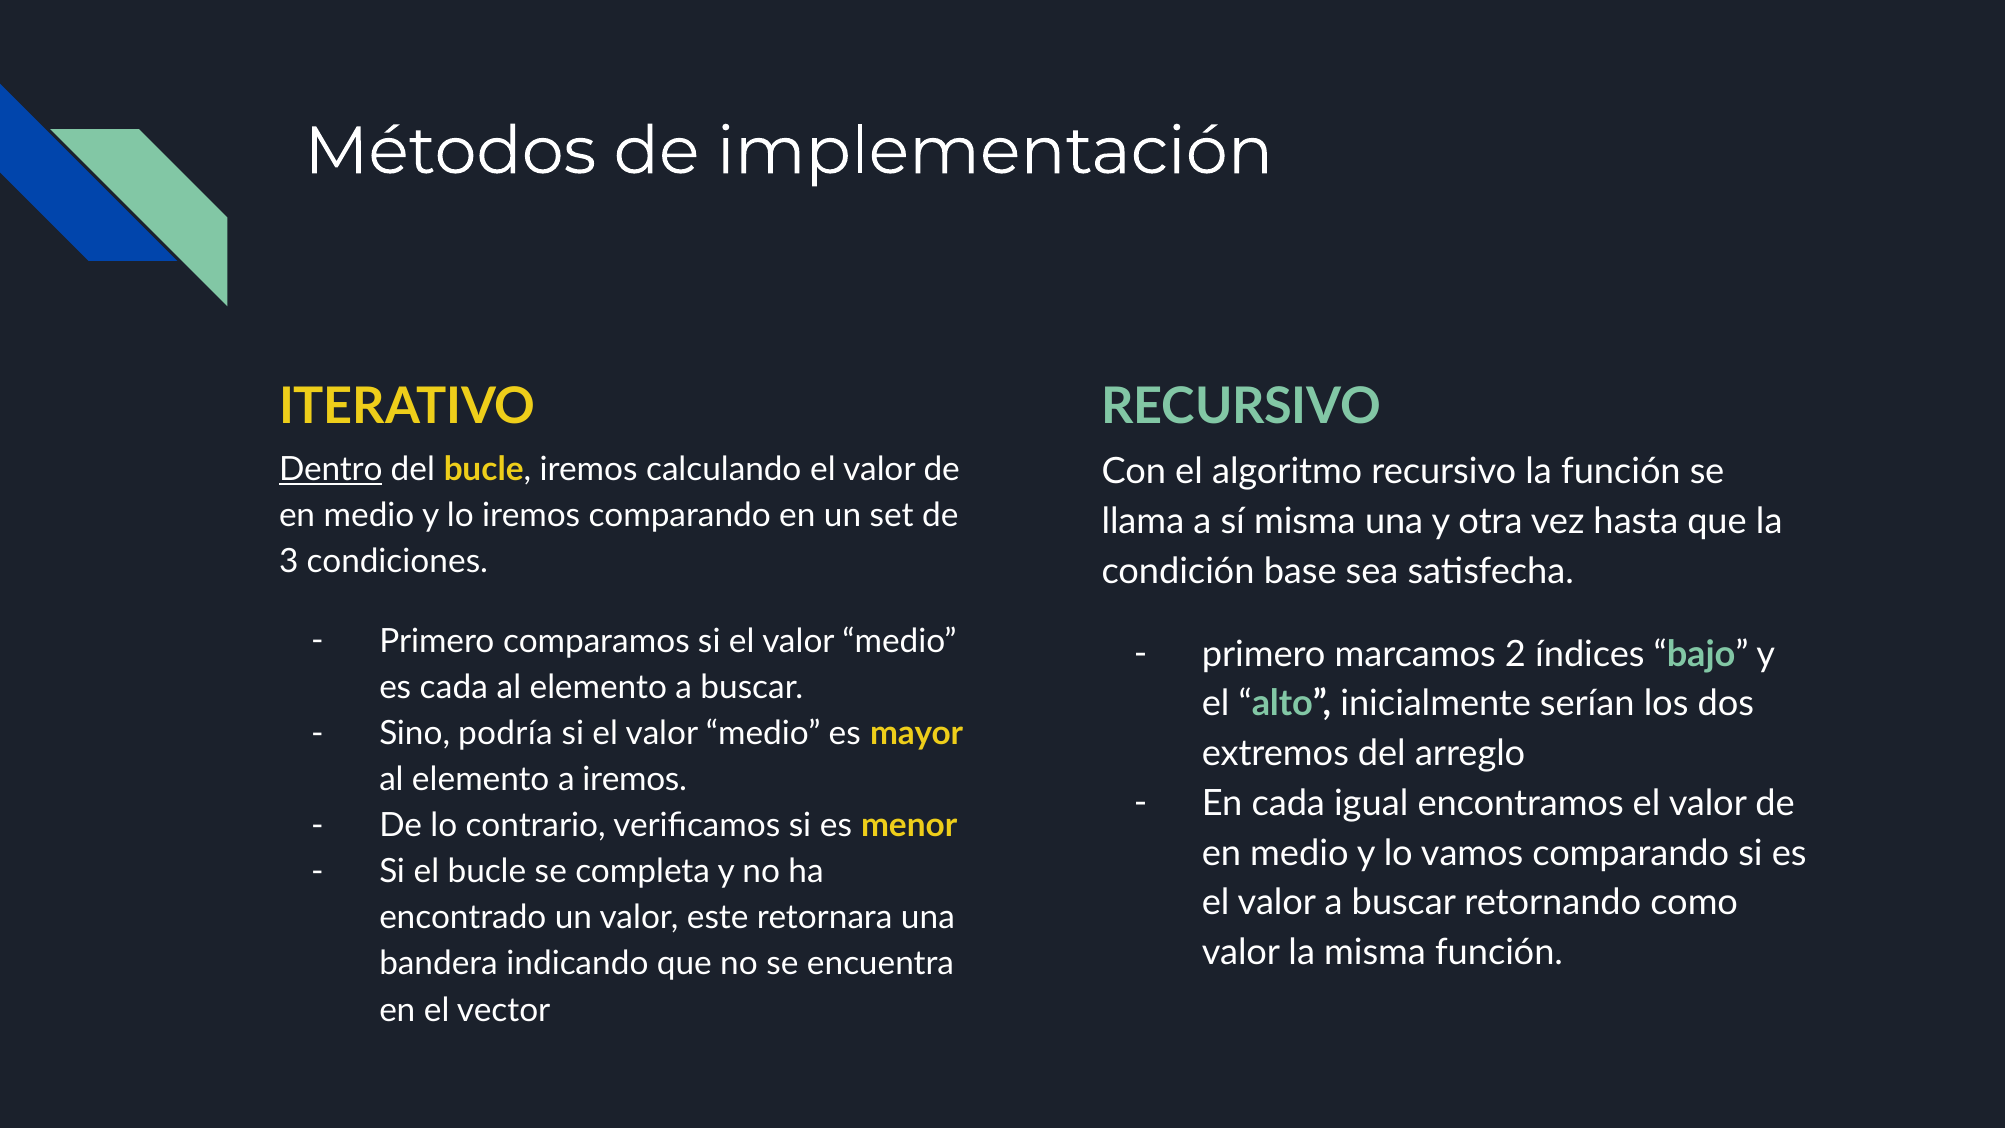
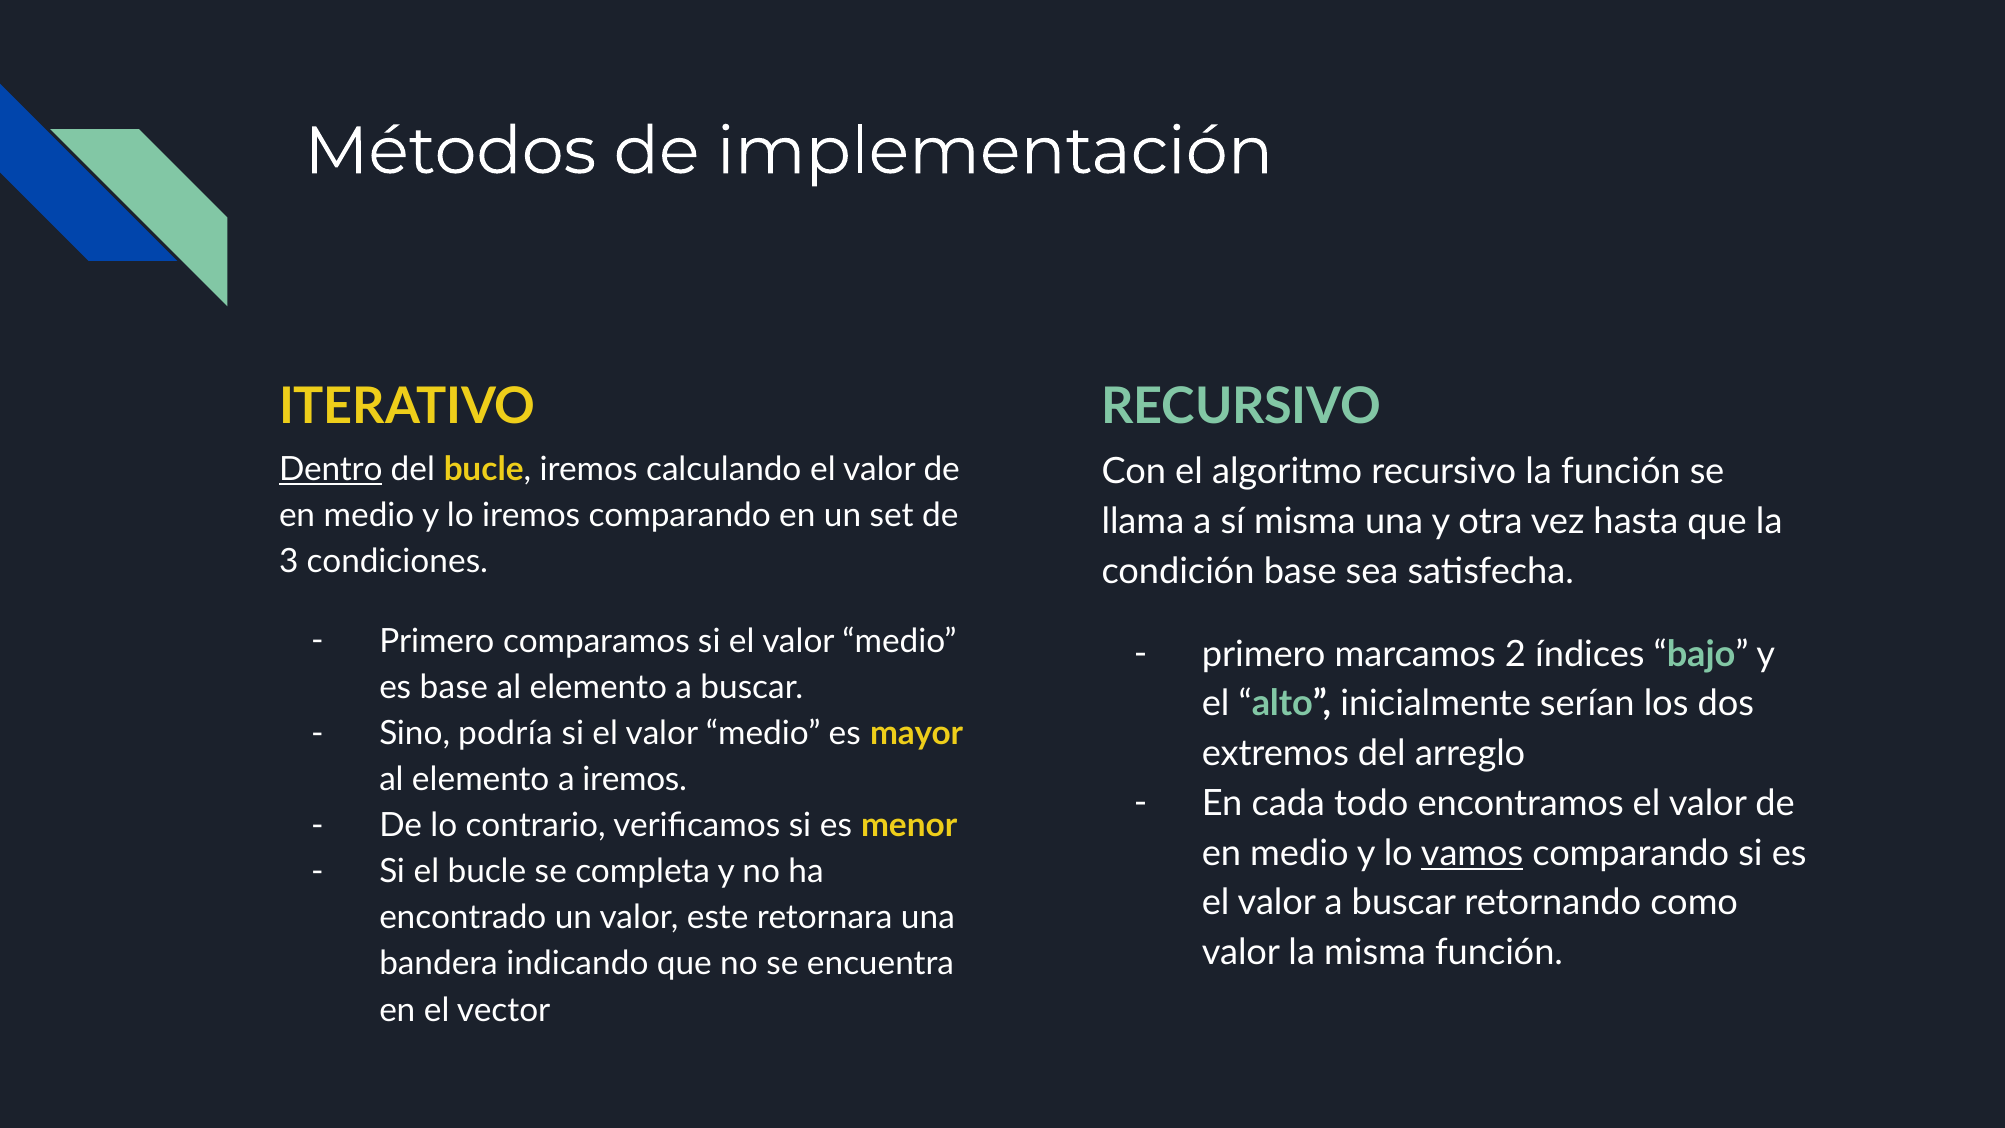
es cada: cada -> base
igual: igual -> todo
vamos underline: none -> present
